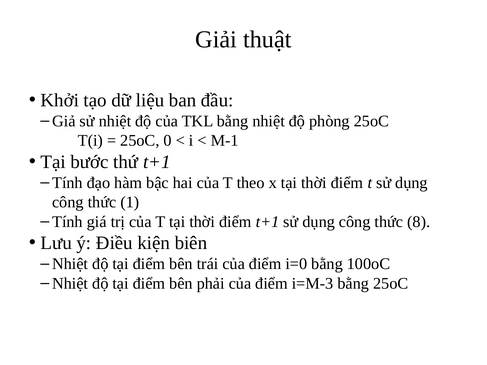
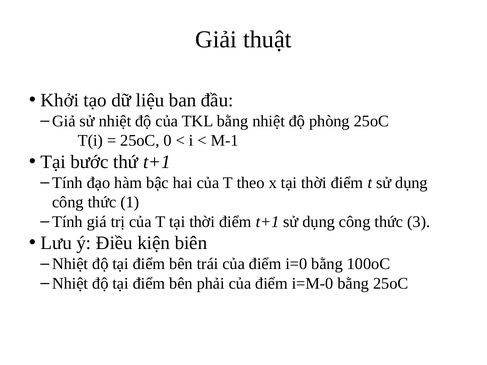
8: 8 -> 3
i=M-3: i=M-3 -> i=M-0
